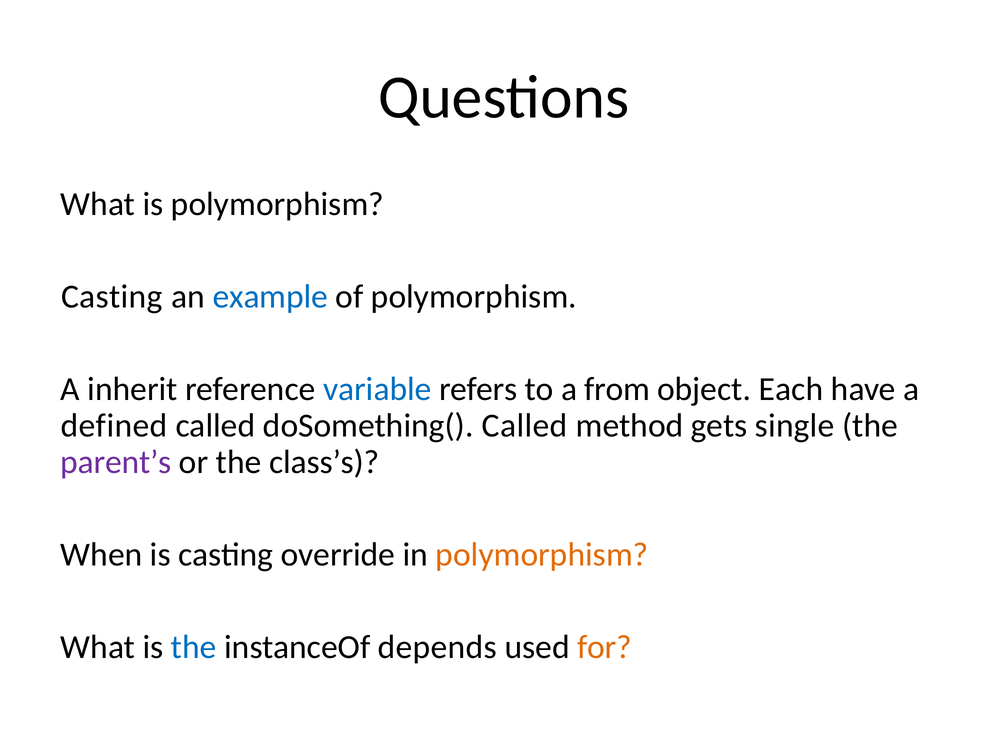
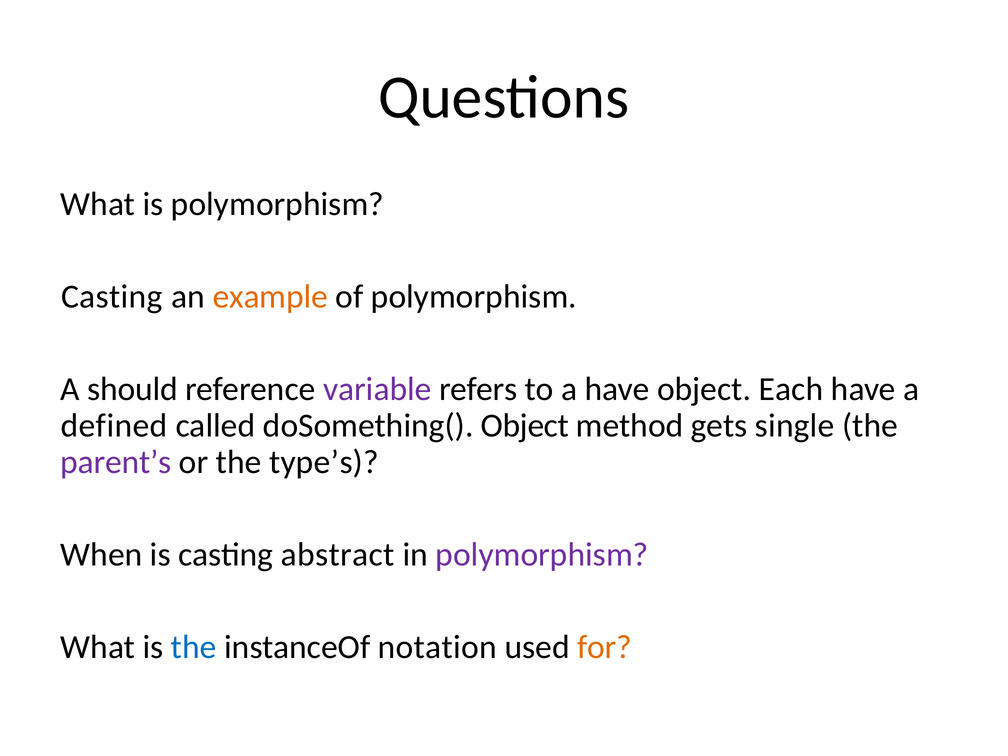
example colour: blue -> orange
inherit: inherit -> should
variable colour: blue -> purple
a from: from -> have
doSomething( Called: Called -> Object
class’s: class’s -> type’s
override: override -> abstract
polymorphism at (542, 555) colour: orange -> purple
depends: depends -> notation
